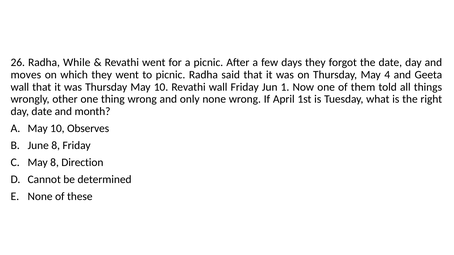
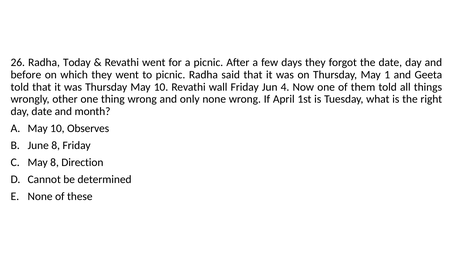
While: While -> Today
moves: moves -> before
4: 4 -> 1
wall at (20, 87): wall -> told
1: 1 -> 4
